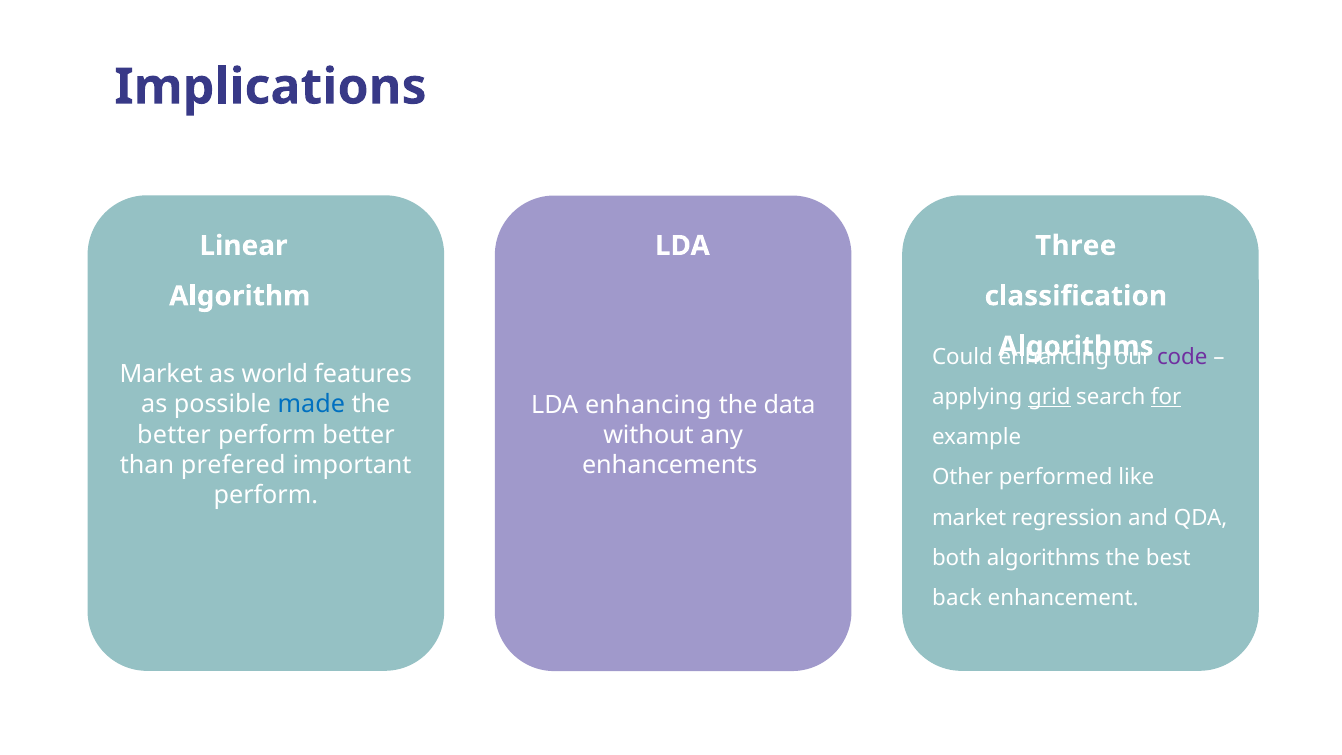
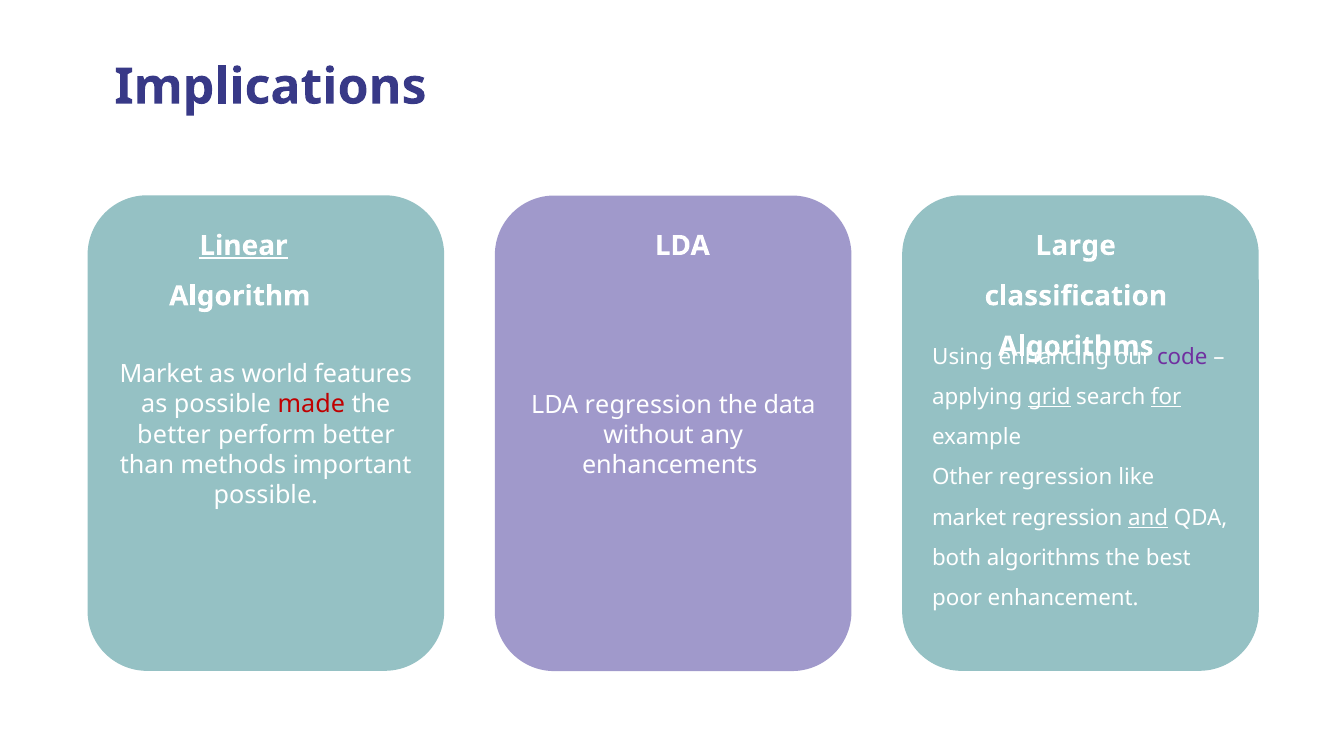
Linear underline: none -> present
Three: Three -> Large
Could: Could -> Using
made colour: blue -> red
LDA enhancing: enhancing -> regression
prefered: prefered -> methods
Other performed: performed -> regression
perform at (266, 495): perform -> possible
and underline: none -> present
back: back -> poor
